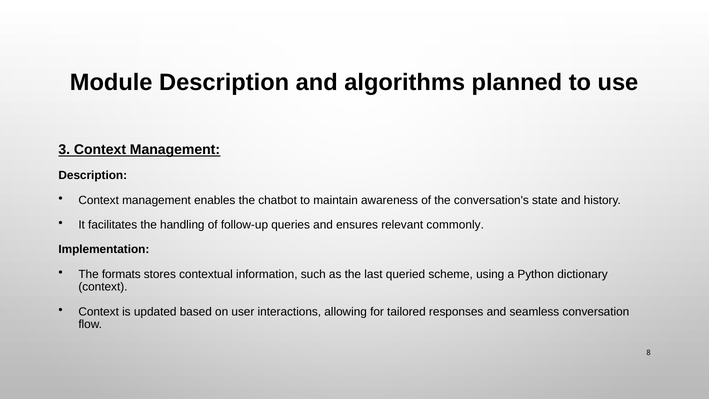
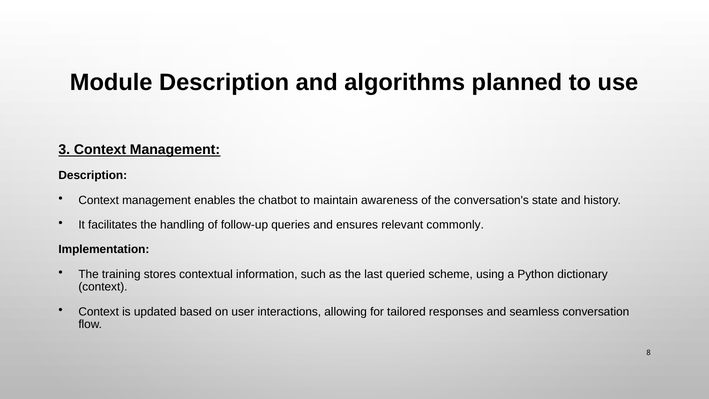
formats: formats -> training
